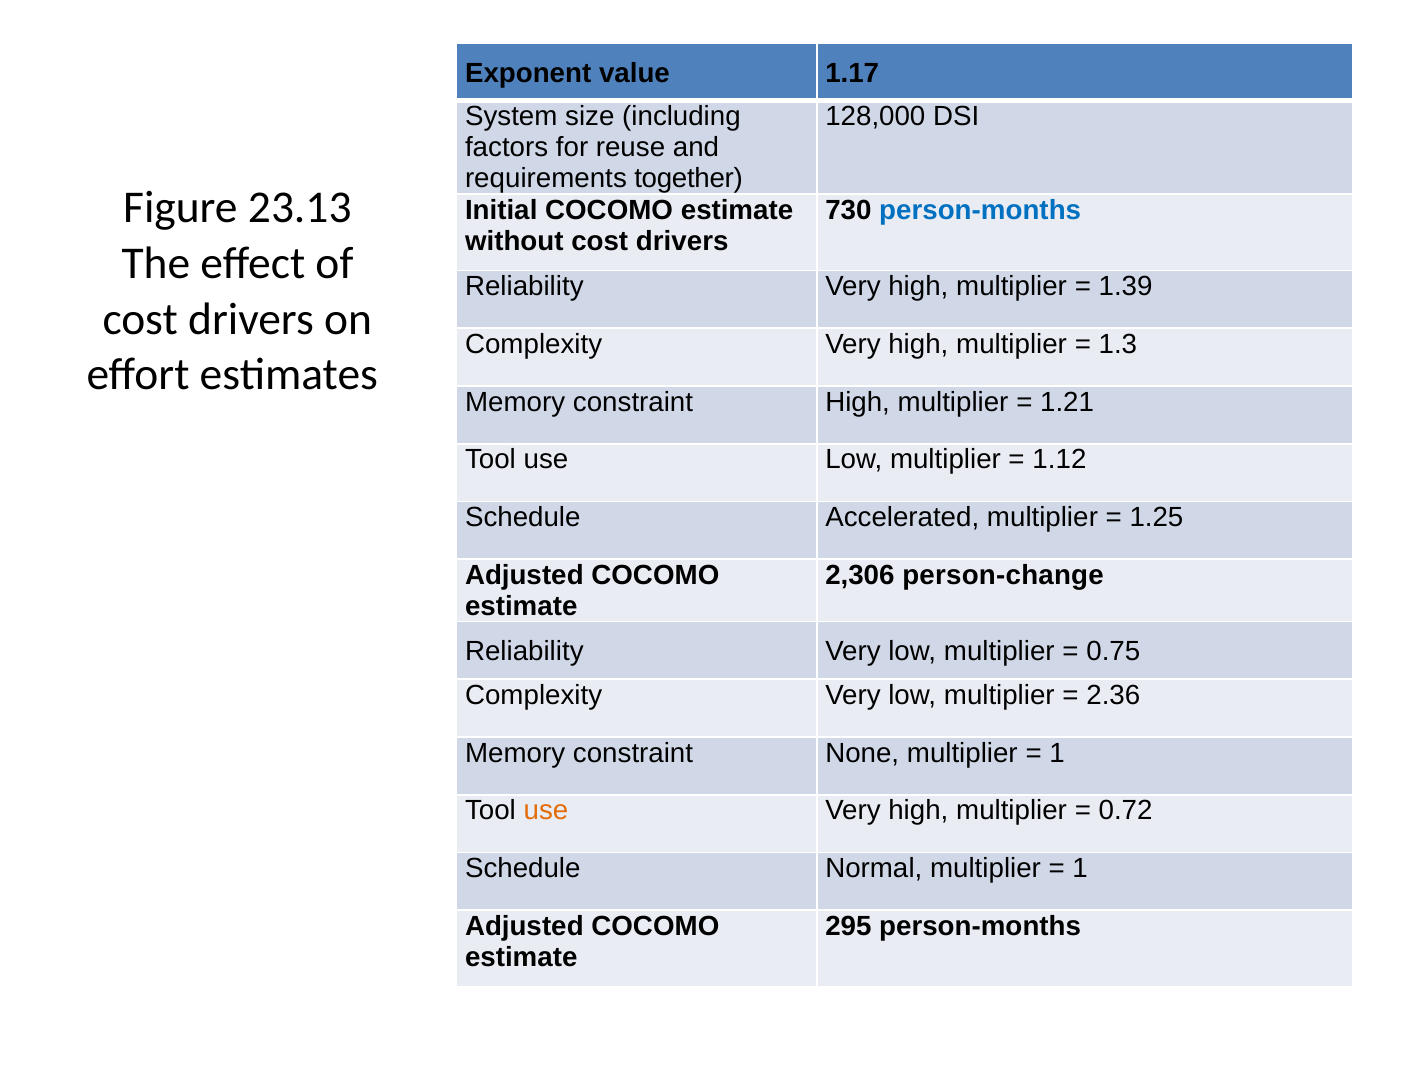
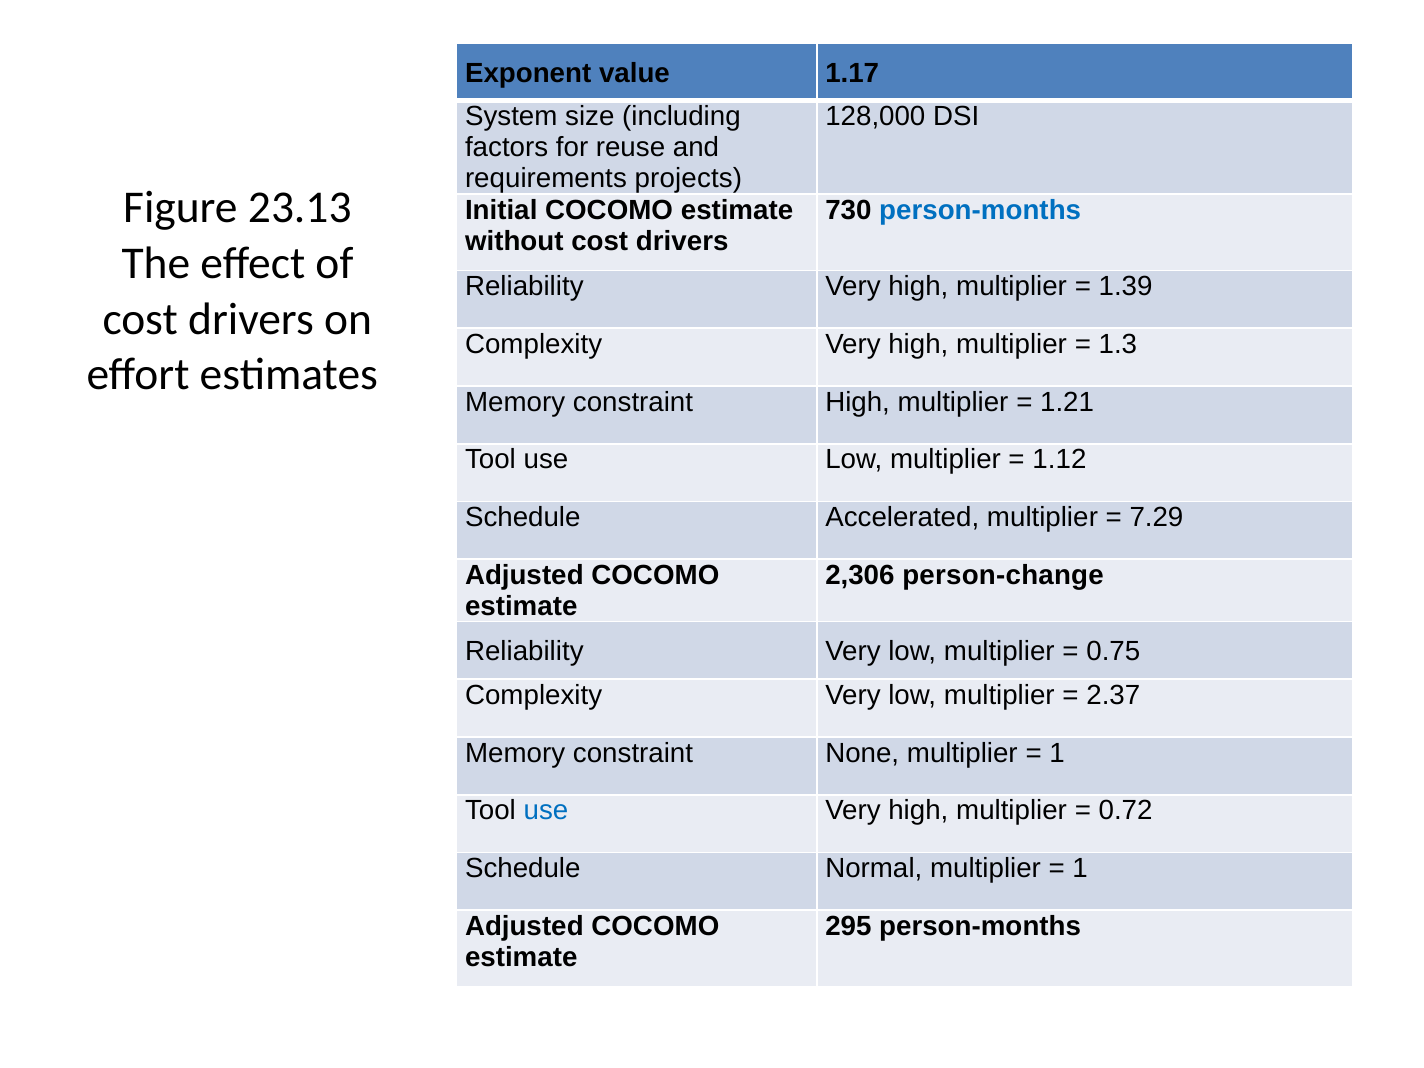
together: together -> projects
1.25: 1.25 -> 7.29
2.36: 2.36 -> 2.37
use at (546, 811) colour: orange -> blue
